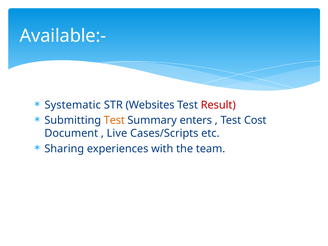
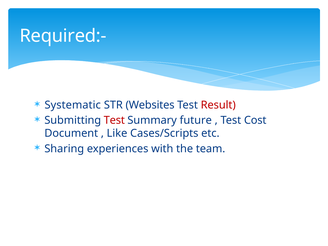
Available:-: Available:- -> Required:-
Test at (114, 120) colour: orange -> red
enters: enters -> future
Live: Live -> Like
